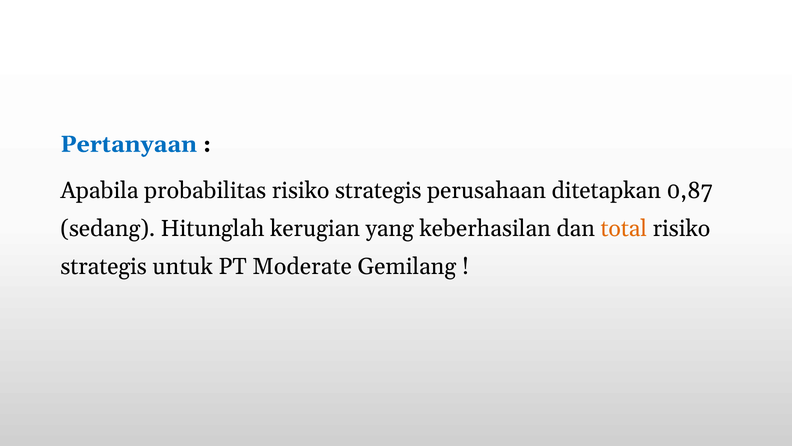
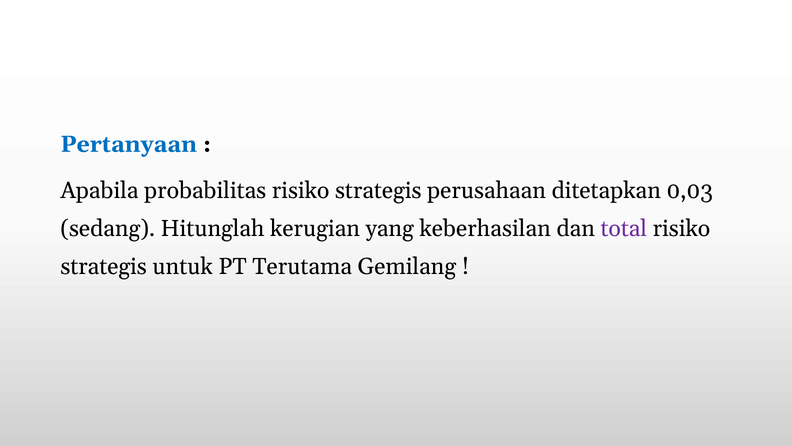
0,87: 0,87 -> 0,03
total colour: orange -> purple
Moderate: Moderate -> Terutama
